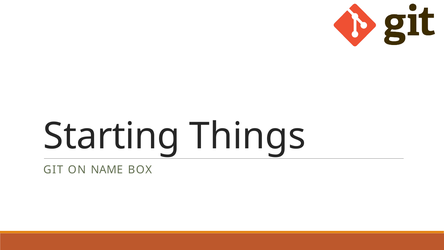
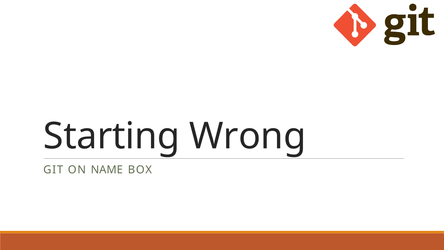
Things: Things -> Wrong
